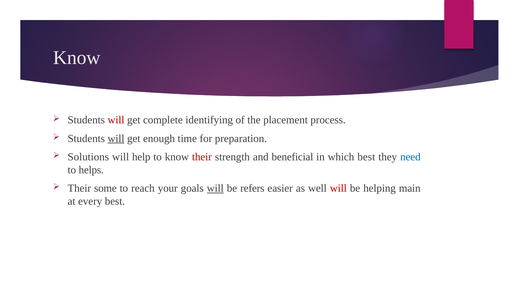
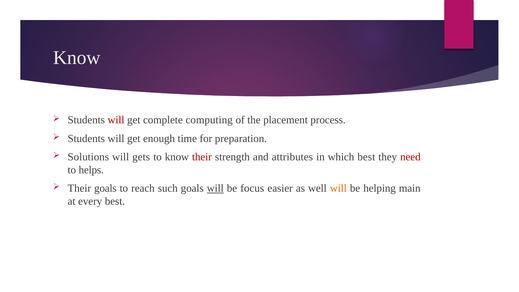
identifying: identifying -> computing
will at (116, 138) underline: present -> none
help: help -> gets
beneficial: beneficial -> attributes
need colour: blue -> red
Their some: some -> goals
your: your -> such
refers: refers -> focus
will at (338, 188) colour: red -> orange
